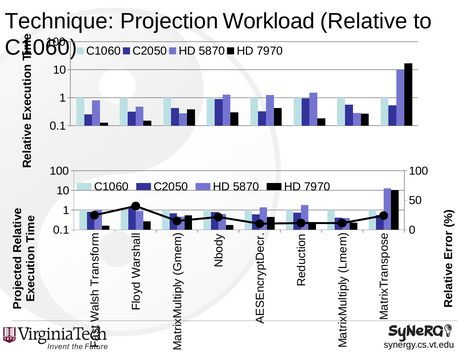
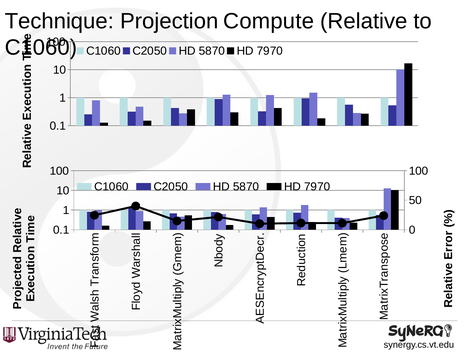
Workload: Workload -> Compute
